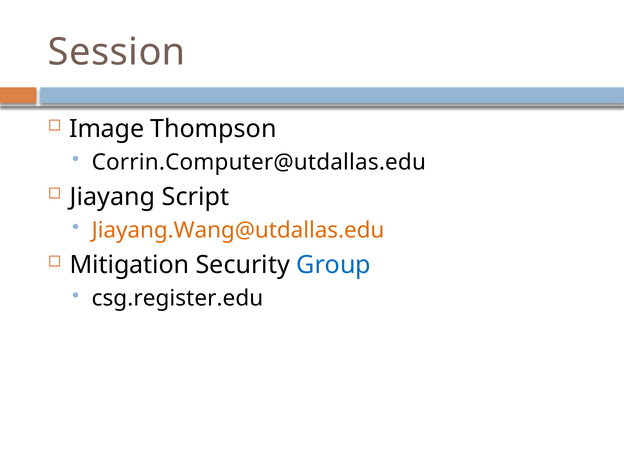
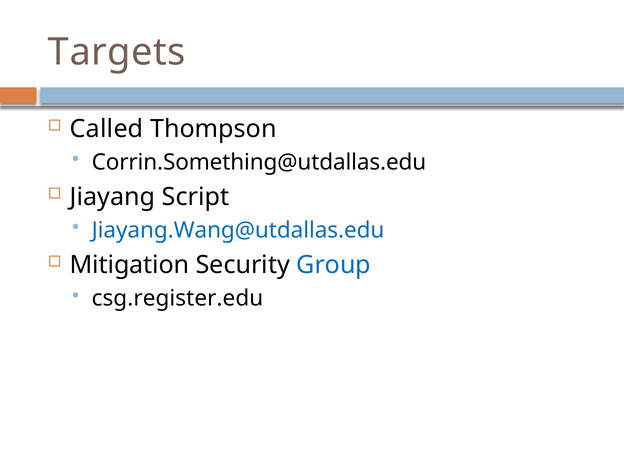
Session: Session -> Targets
Image: Image -> Called
Corrin.Computer@utdallas.edu: Corrin.Computer@utdallas.edu -> Corrin.Something@utdallas.edu
Jiayang.Wang@utdallas.edu colour: orange -> blue
